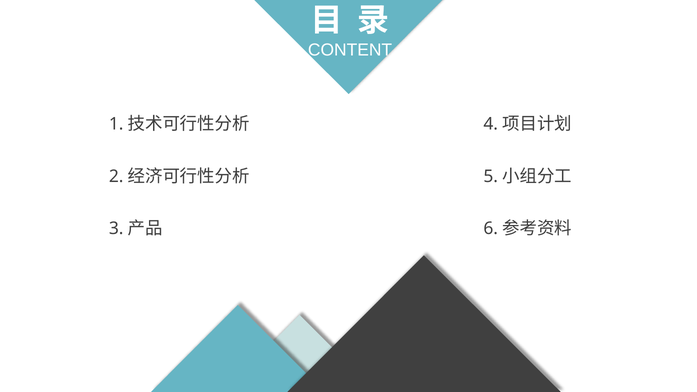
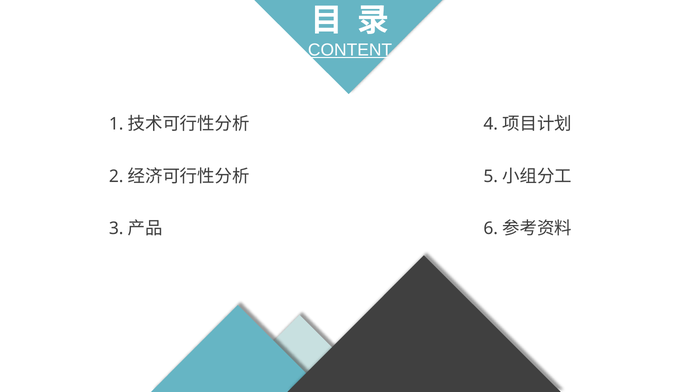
CONTENT underline: none -> present
